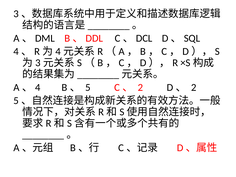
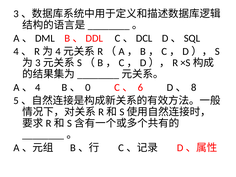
5: 5 -> 0
C、 2: 2 -> 6
D、 2: 2 -> 8
